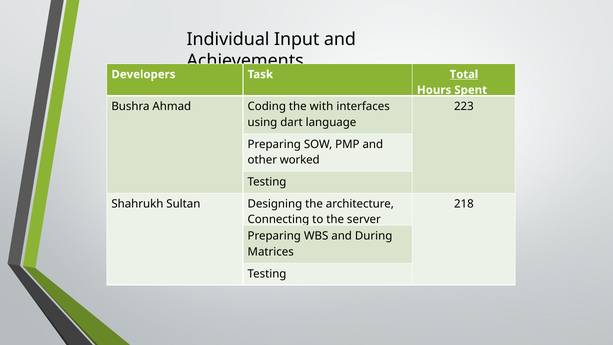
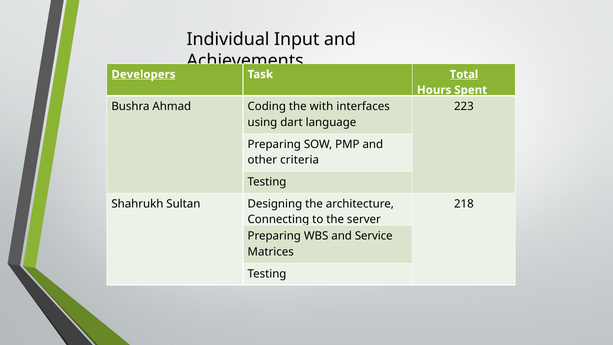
Developers underline: none -> present
worked: worked -> criteria
During: During -> Service
